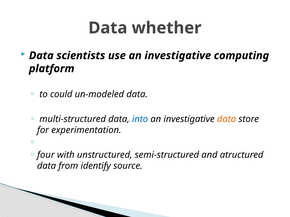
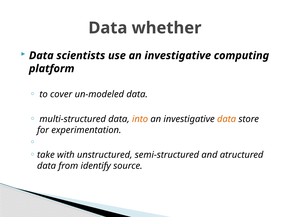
could: could -> cover
into colour: blue -> orange
four: four -> take
